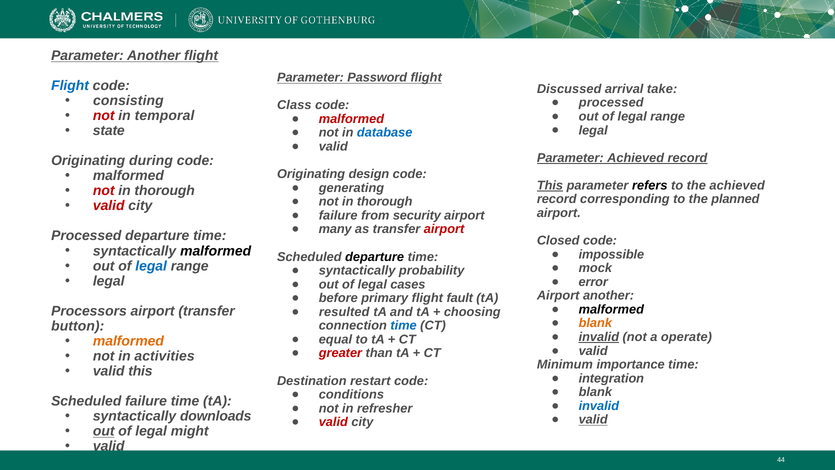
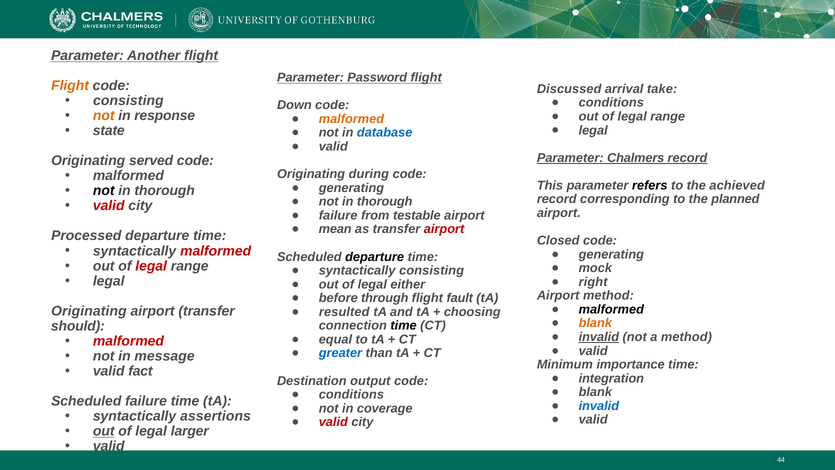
Flight at (70, 86) colour: blue -> orange
processed at (611, 103): processed -> conditions
Class: Class -> Down
not at (104, 116) colour: red -> orange
temporal: temporal -> response
malformed at (351, 119) colour: red -> orange
Parameter Achieved: Achieved -> Chalmers
during: during -> served
design: design -> during
This at (550, 185) underline: present -> none
not at (104, 191) colour: red -> black
security: security -> testable
many: many -> mean
malformed at (216, 251) colour: black -> red
impossible at (611, 254): impossible -> generating
legal at (151, 266) colour: blue -> red
syntactically probability: probability -> consisting
error: error -> right
cases: cases -> either
Airport another: another -> method
primary: primary -> through
Processors at (89, 311): Processors -> Originating
button: button -> should
time at (404, 326) colour: blue -> black
a operate: operate -> method
malformed at (128, 341) colour: orange -> red
greater colour: red -> blue
activities: activities -> message
valid this: this -> fact
restart: restart -> output
refresher: refresher -> coverage
downloads: downloads -> assertions
valid at (593, 420) underline: present -> none
might: might -> larger
